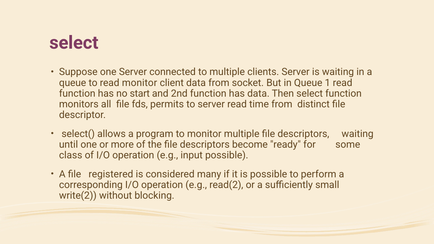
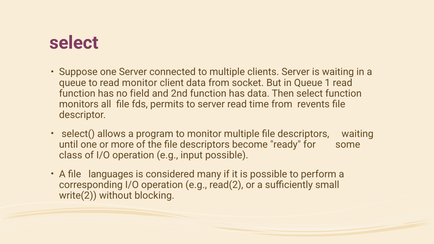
start: start -> field
distinct: distinct -> revents
registered: registered -> languages
